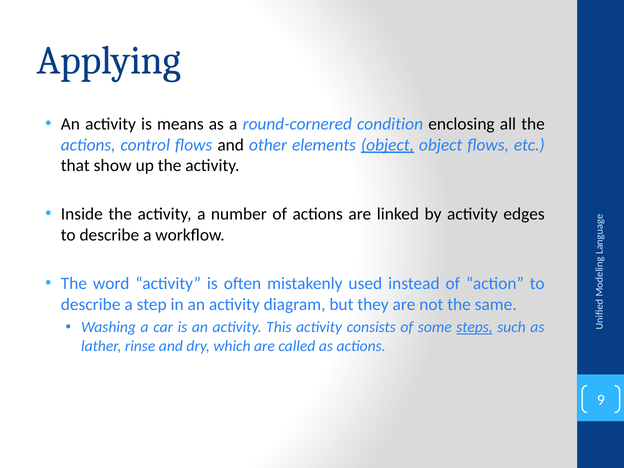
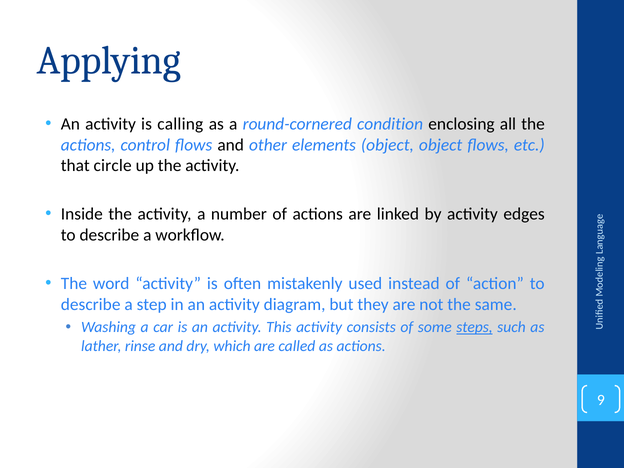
means: means -> calling
object at (387, 145) underline: present -> none
show: show -> circle
